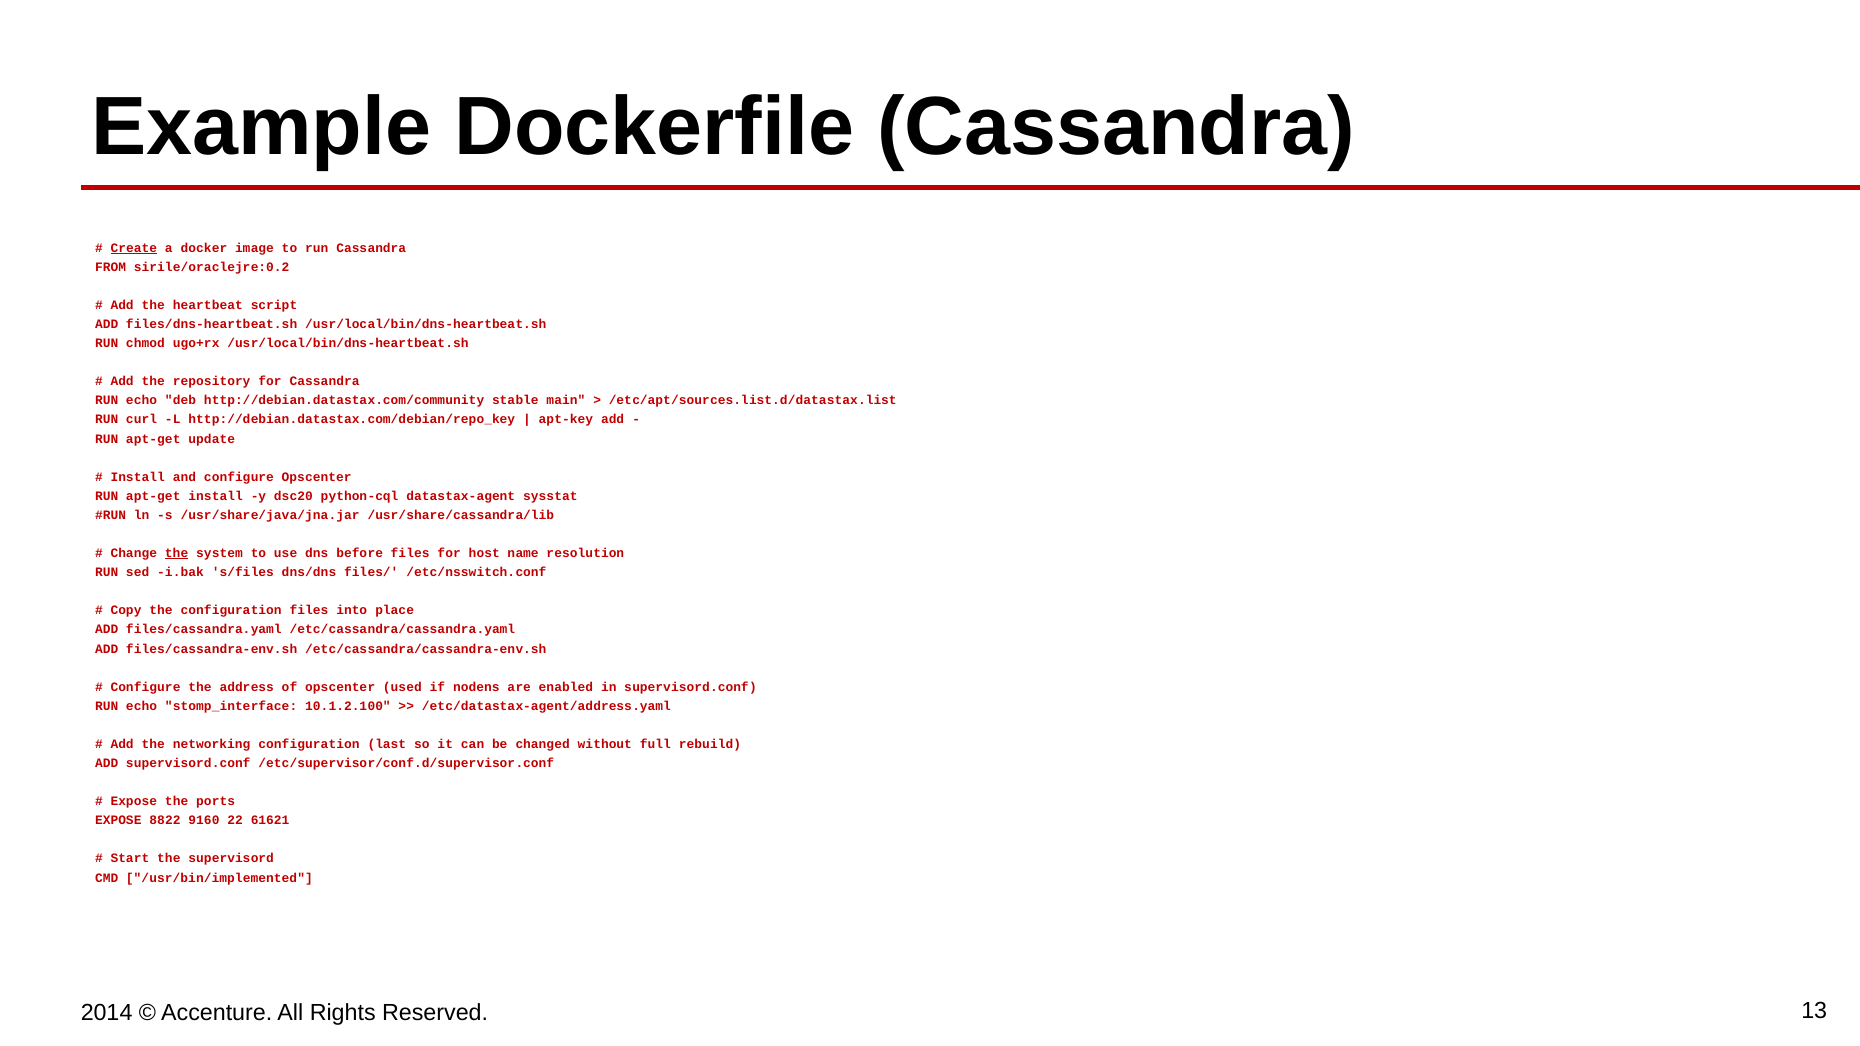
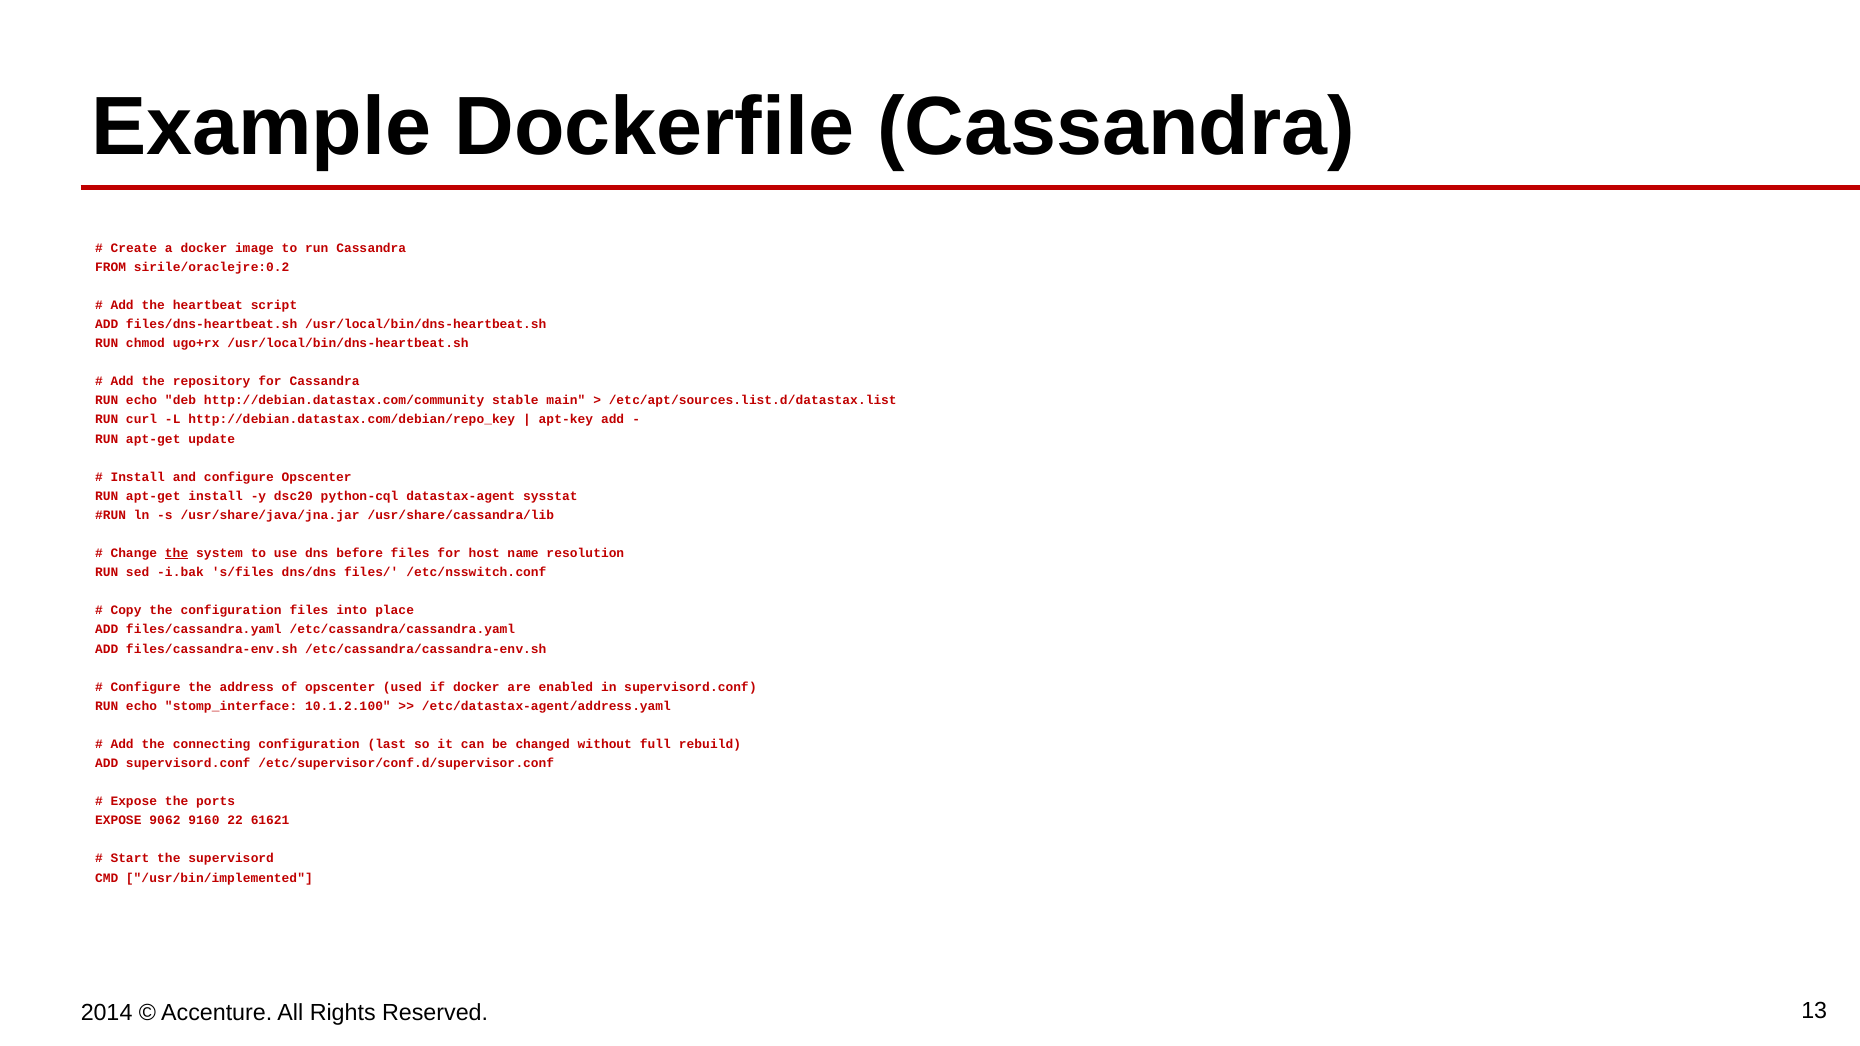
Create underline: present -> none
if nodens: nodens -> docker
networking: networking -> connecting
8822: 8822 -> 9062
